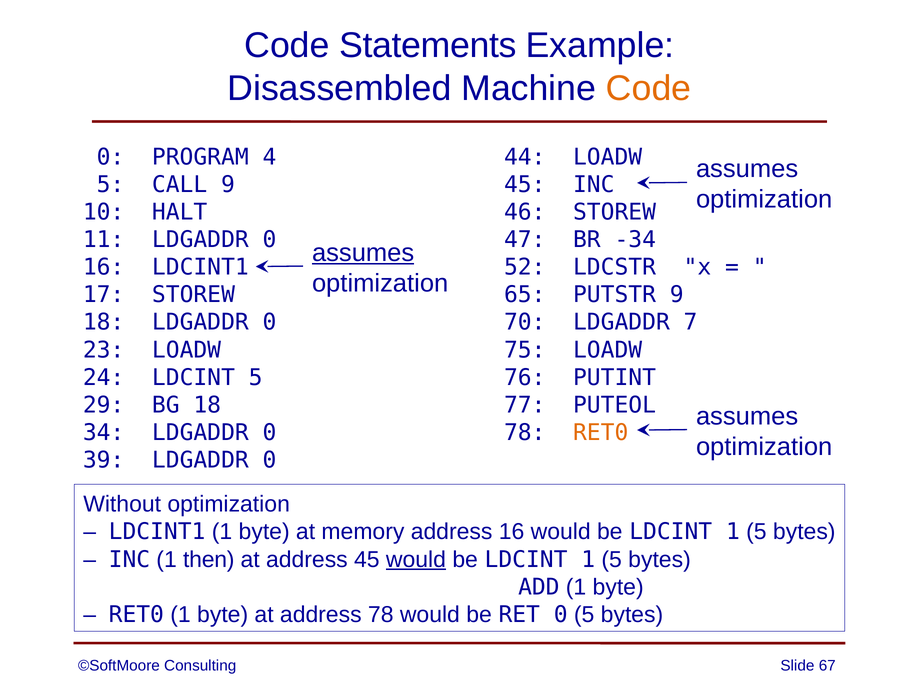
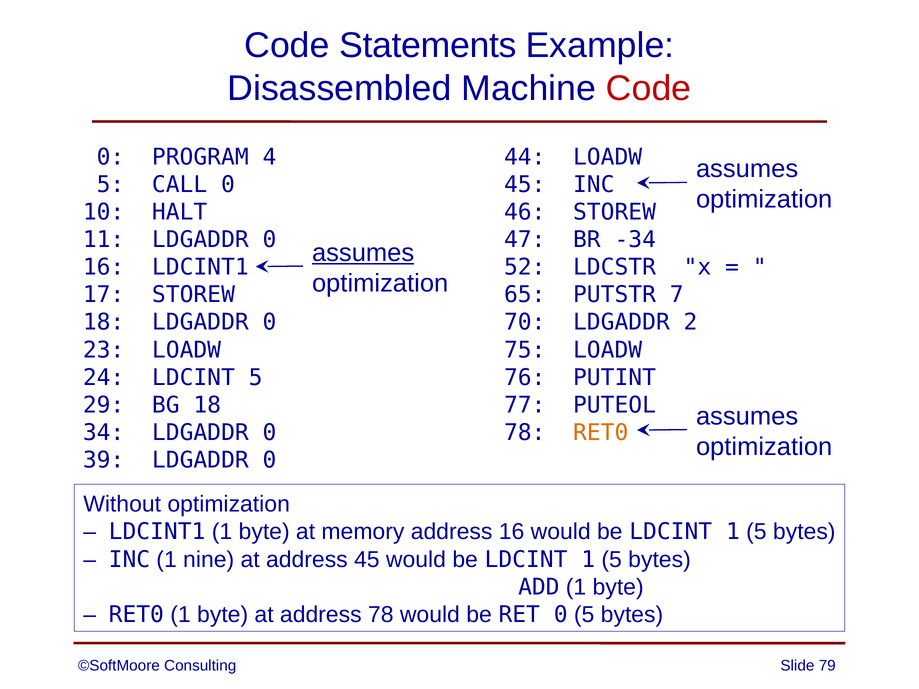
Code at (649, 88) colour: orange -> red
CALL 9: 9 -> 0
PUTSTR 9: 9 -> 7
7: 7 -> 2
then: then -> nine
would at (416, 560) underline: present -> none
67: 67 -> 79
